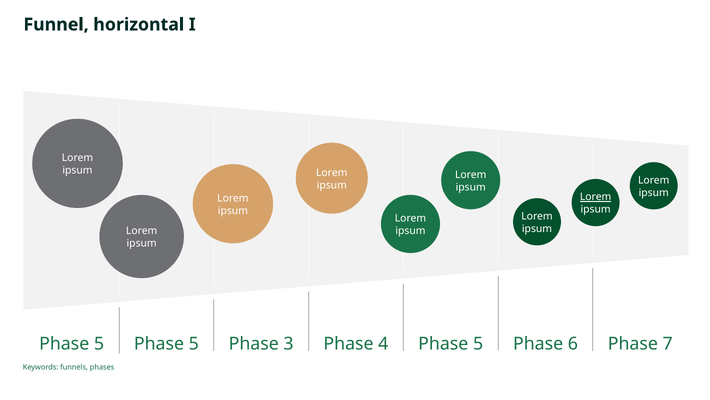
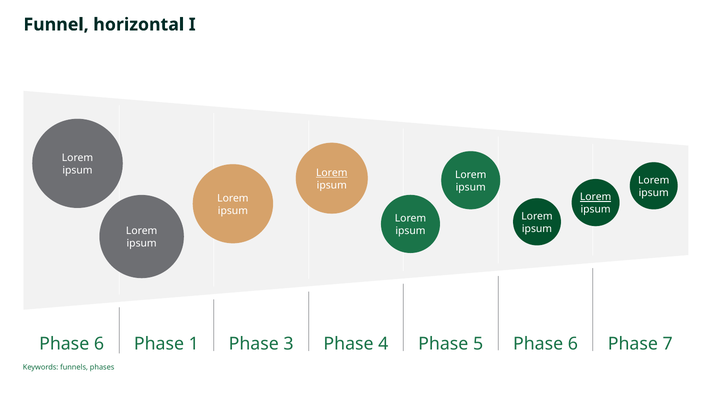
Lorem at (332, 172) underline: none -> present
5 at (99, 343): 5 -> 6
5 at (194, 343): 5 -> 1
